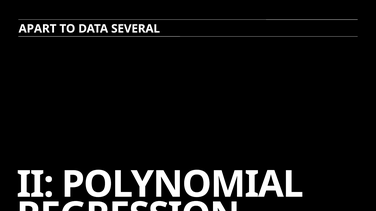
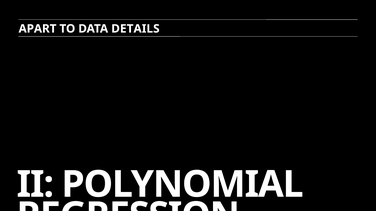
SEVERAL: SEVERAL -> DETAILS
